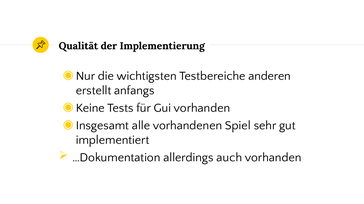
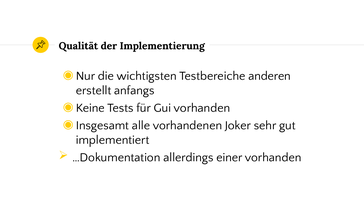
Spiel: Spiel -> Joker
auch: auch -> einer
